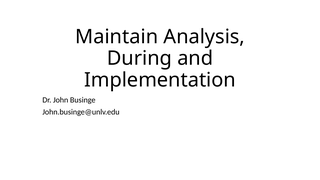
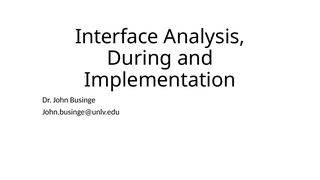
Maintain: Maintain -> Interface
